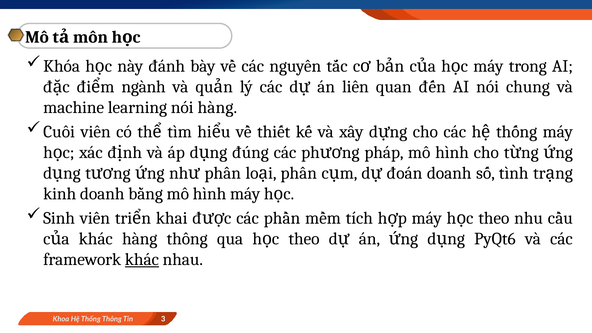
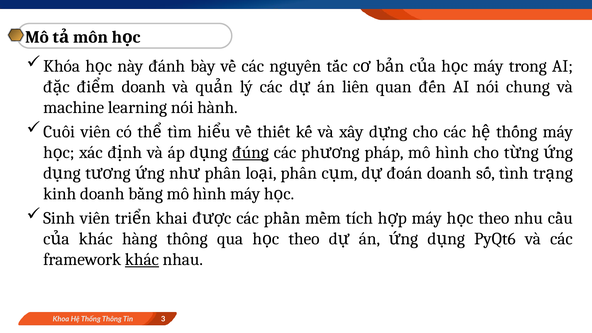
ngành at (144, 87): ngành -> doanh
nói hàng: hàng -> hành
đúng underline: none -> present
